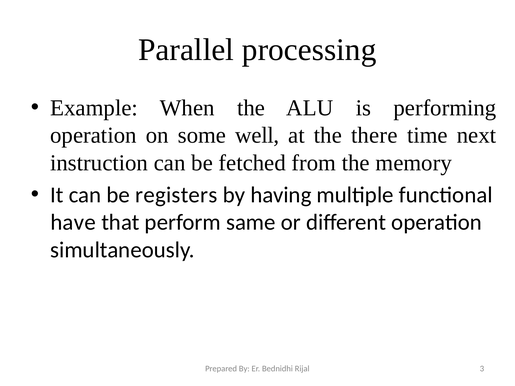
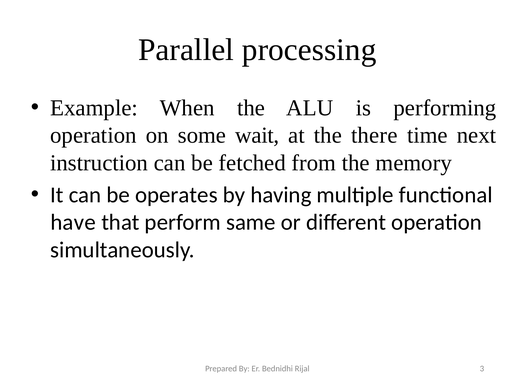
well: well -> wait
registers: registers -> operates
